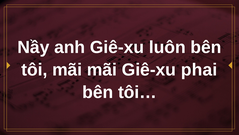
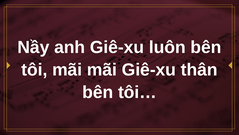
phai: phai -> thân
